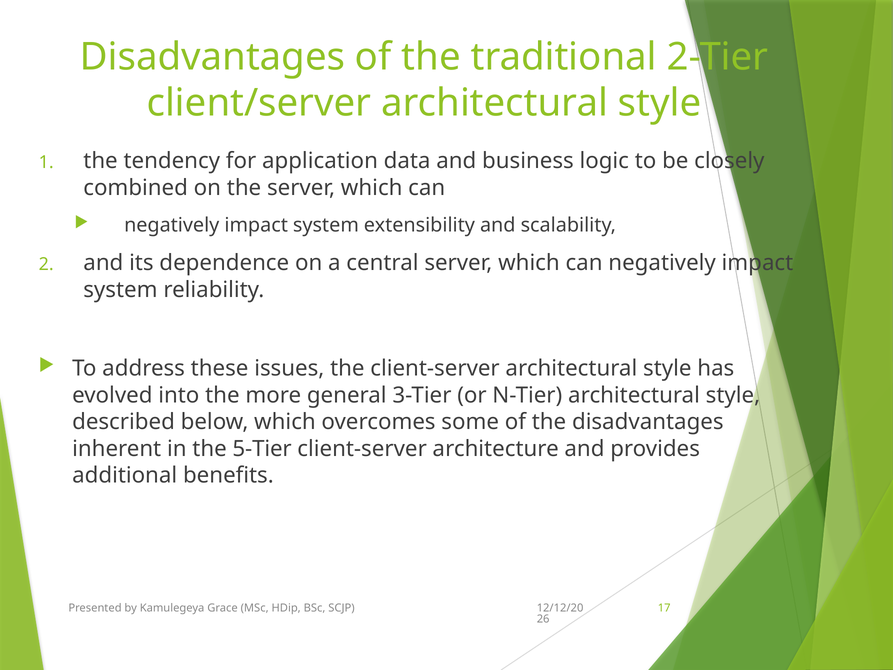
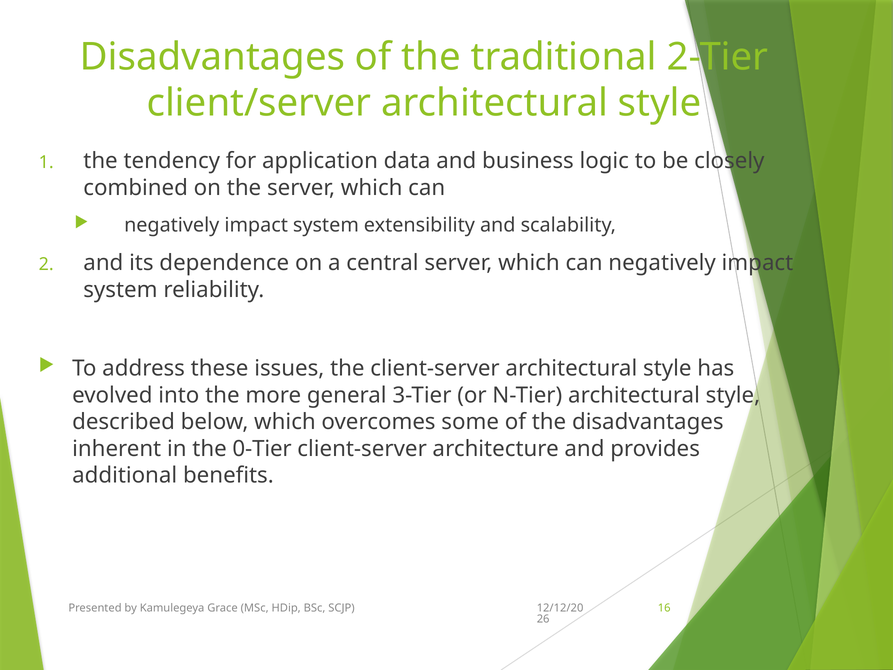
5-Tier: 5-Tier -> 0-Tier
17: 17 -> 16
